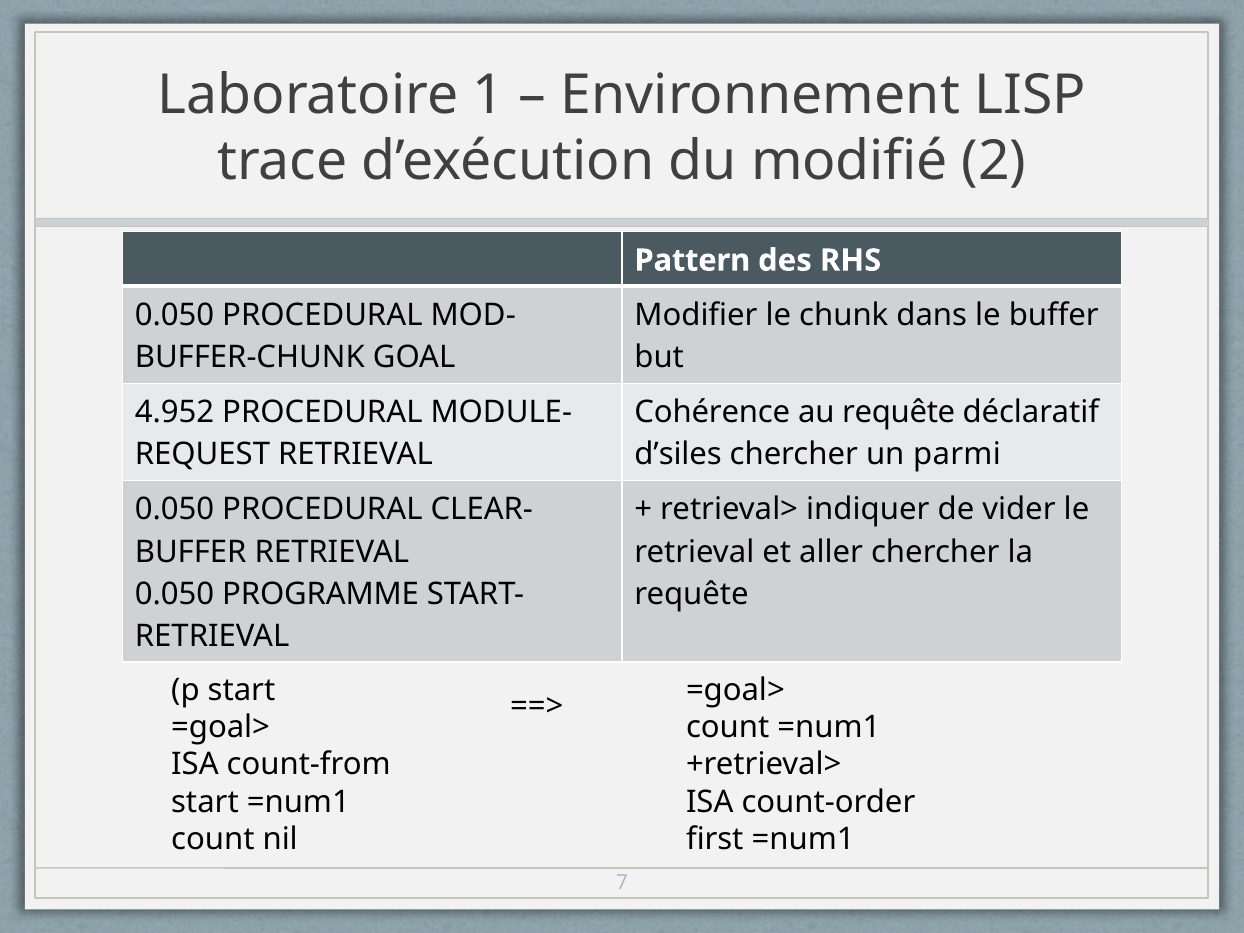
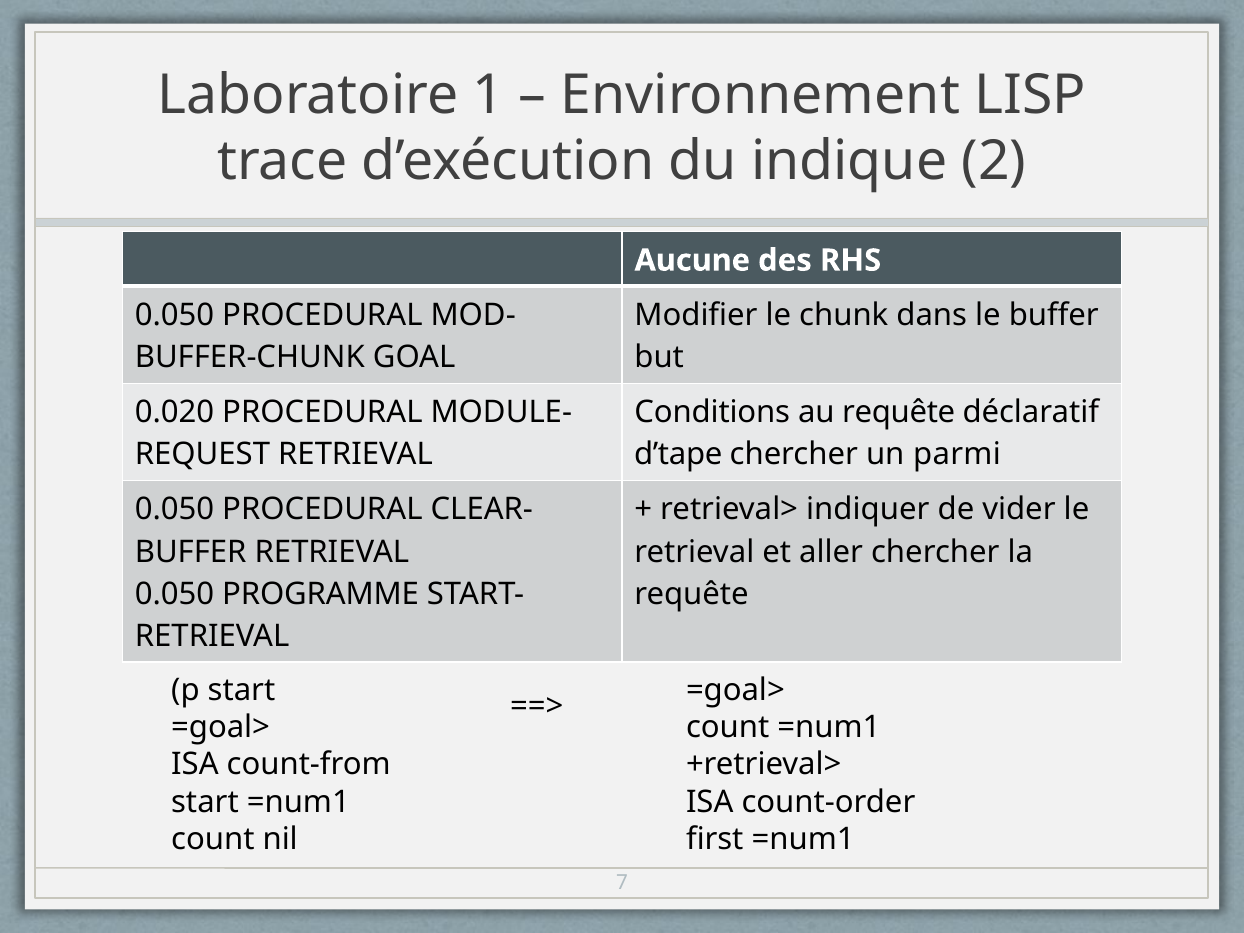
modifié: modifié -> indique
Pattern: Pattern -> Aucune
4.952: 4.952 -> 0.020
Cohérence: Cohérence -> Conditions
d’siles: d’siles -> d’tape
